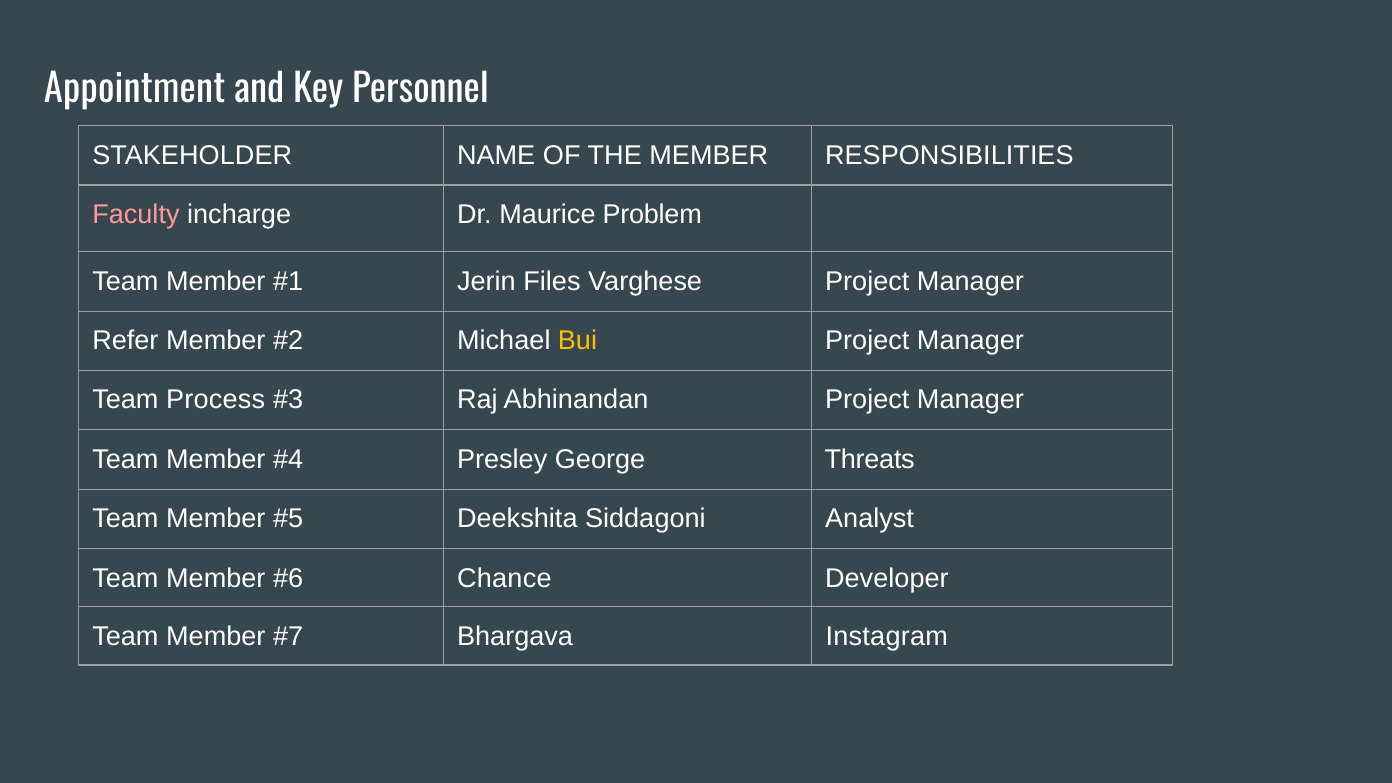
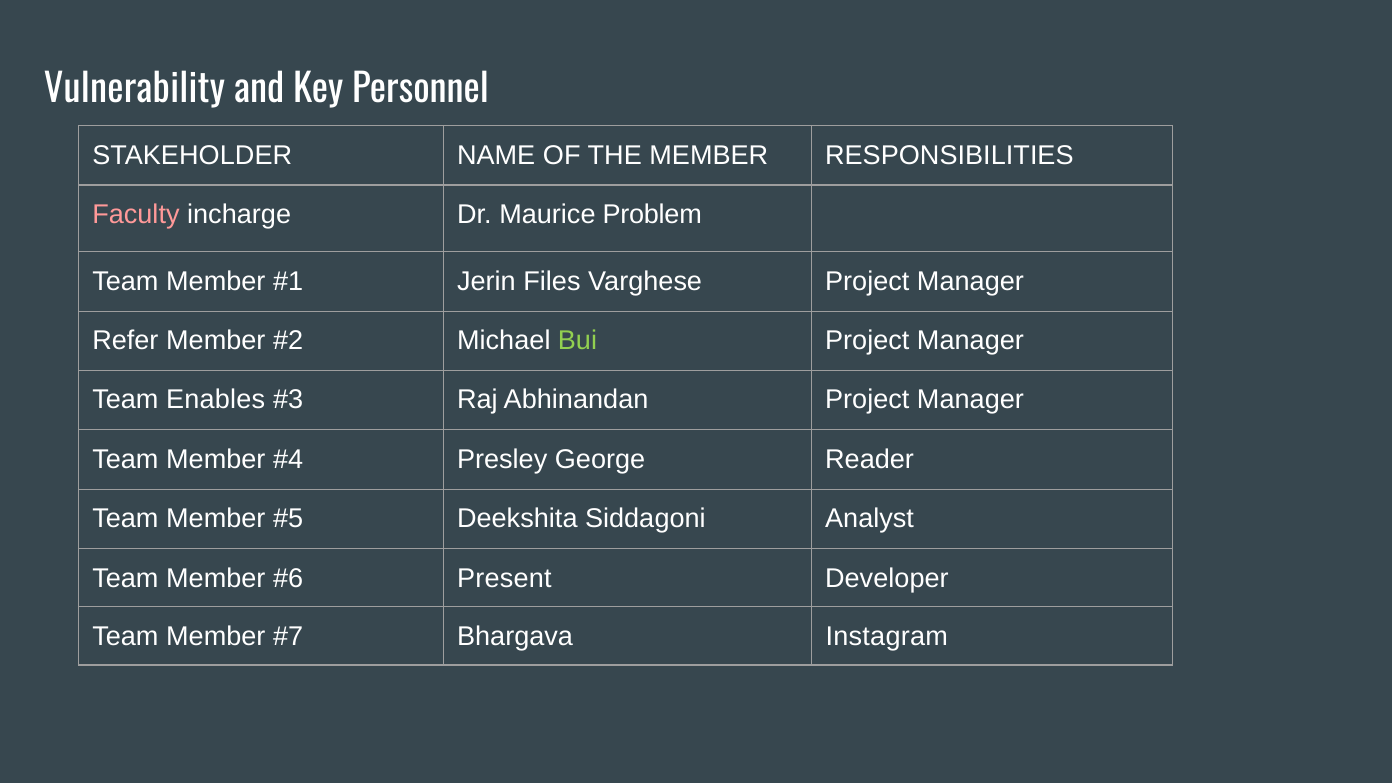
Appointment: Appointment -> Vulnerability
Bui colour: yellow -> light green
Process: Process -> Enables
Threats: Threats -> Reader
Chance: Chance -> Present
